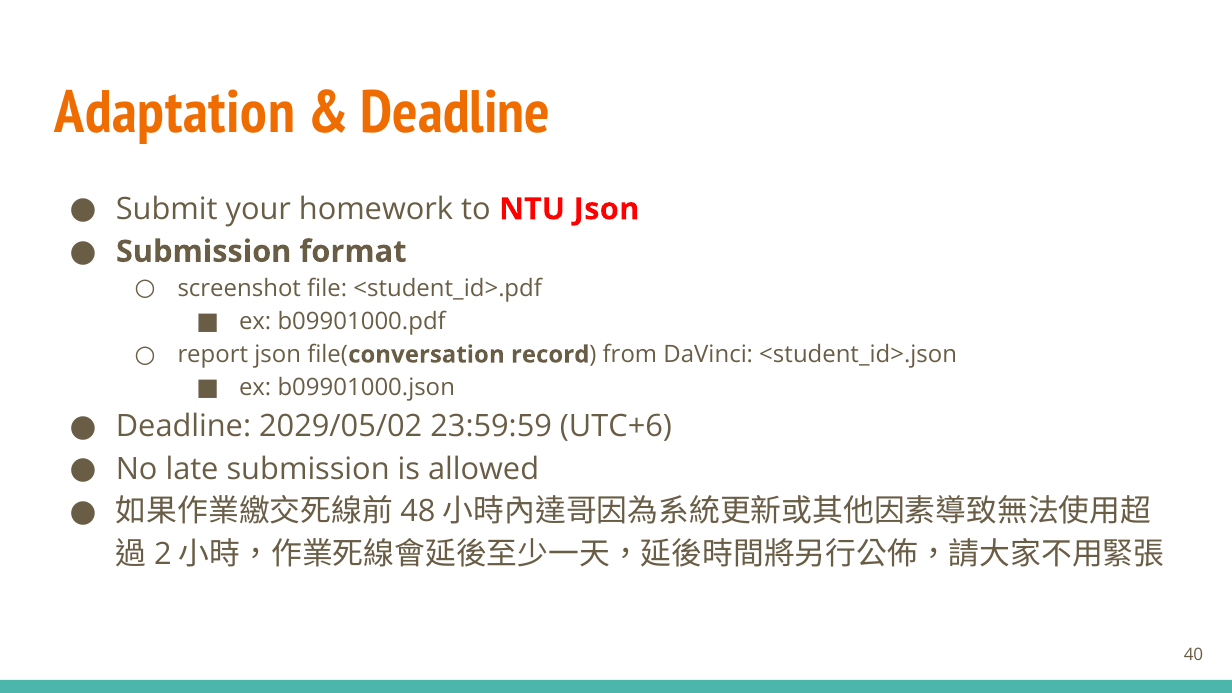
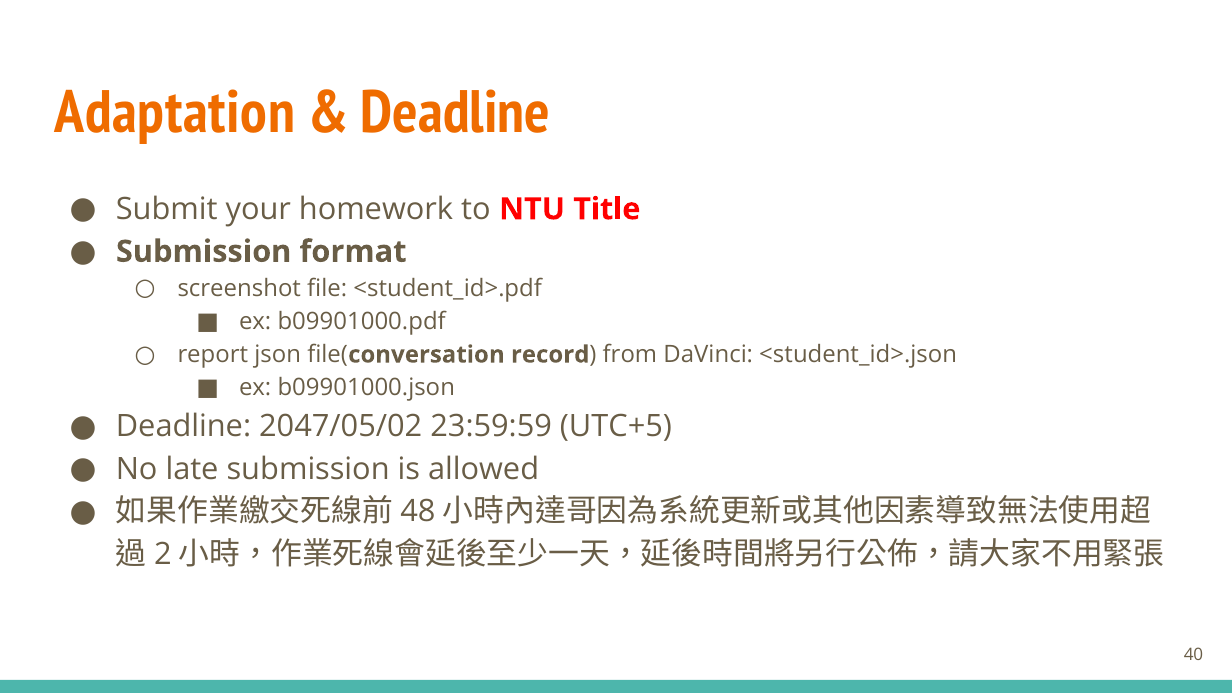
NTU Json: Json -> Title
2029/05/02: 2029/05/02 -> 2047/05/02
UTC+6: UTC+6 -> UTC+5
